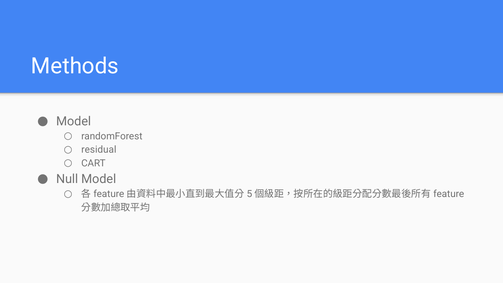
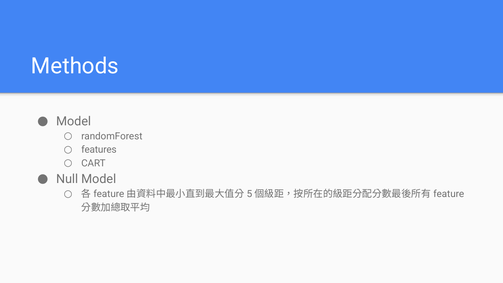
residual: residual -> features
